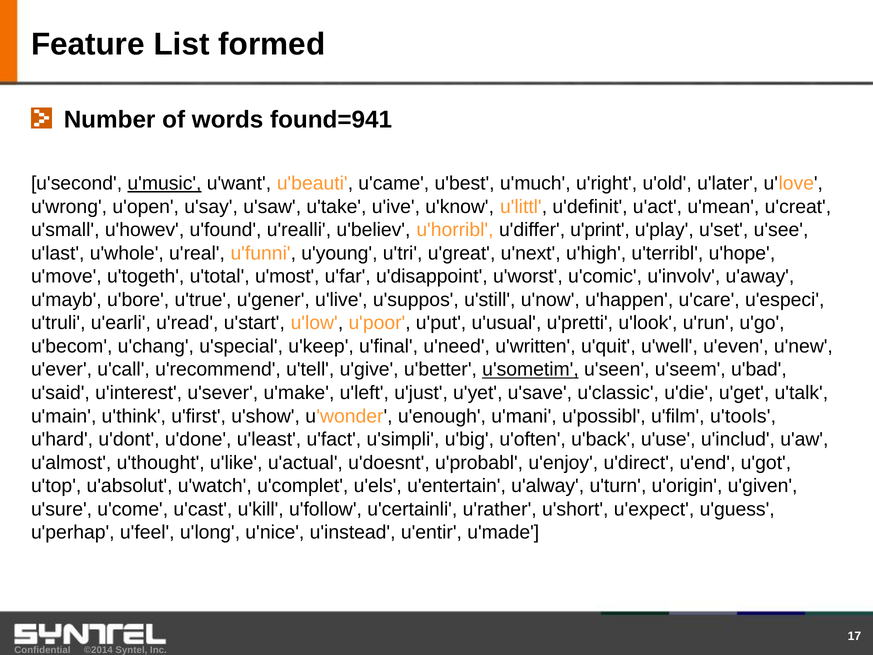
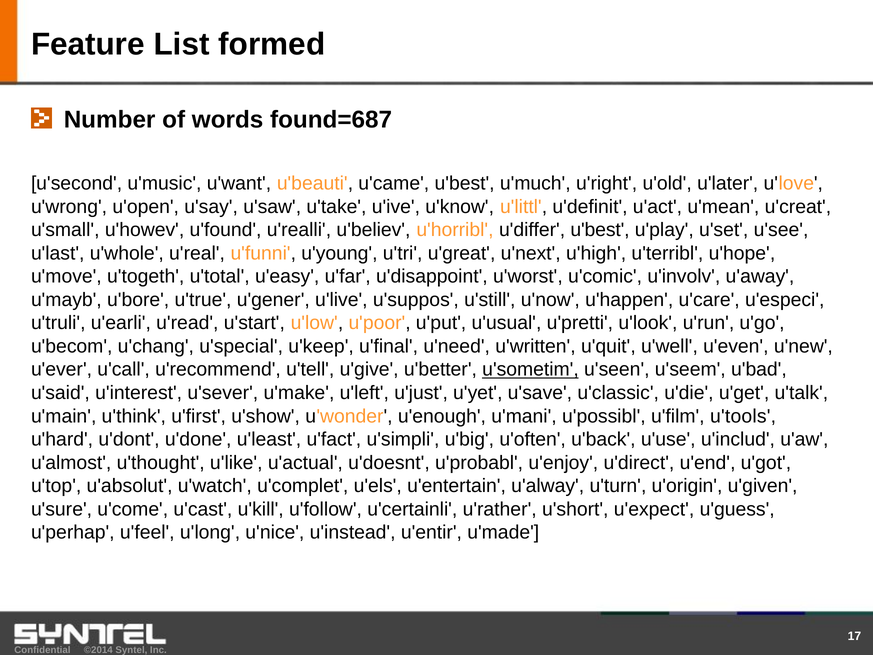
found=941: found=941 -> found=687
u'music underline: present -> none
u'differ u'print: u'print -> u'best
u'most: u'most -> u'easy
